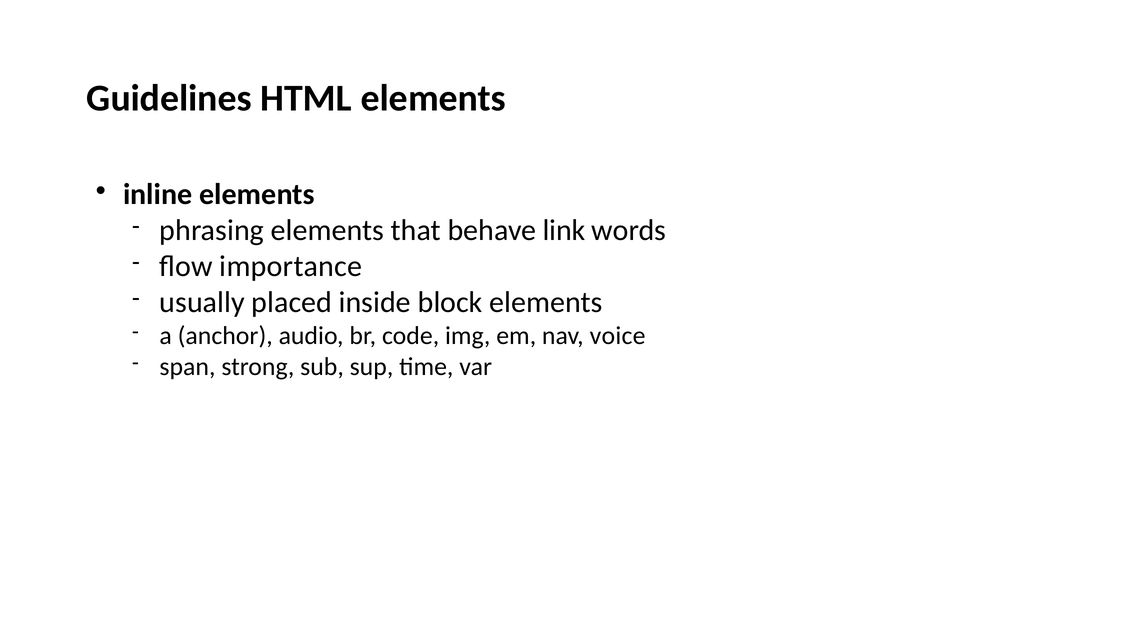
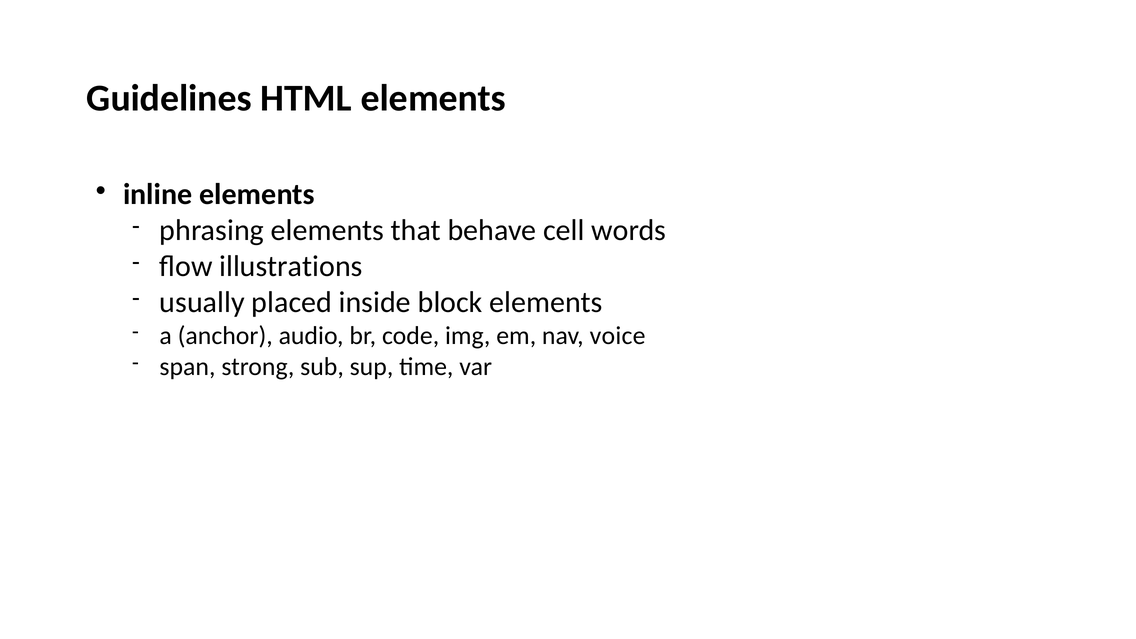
link: link -> cell
importance: importance -> illustrations
